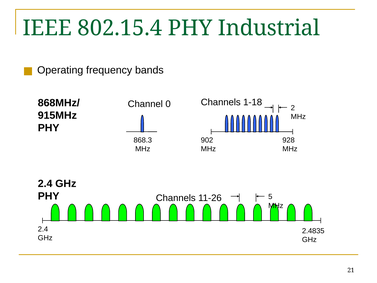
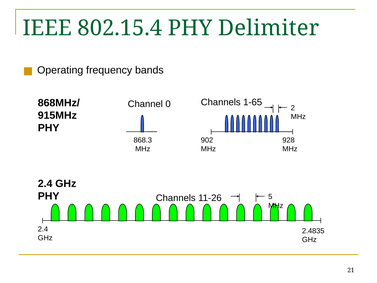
Industrial: Industrial -> Delimiter
1-18: 1-18 -> 1-65
